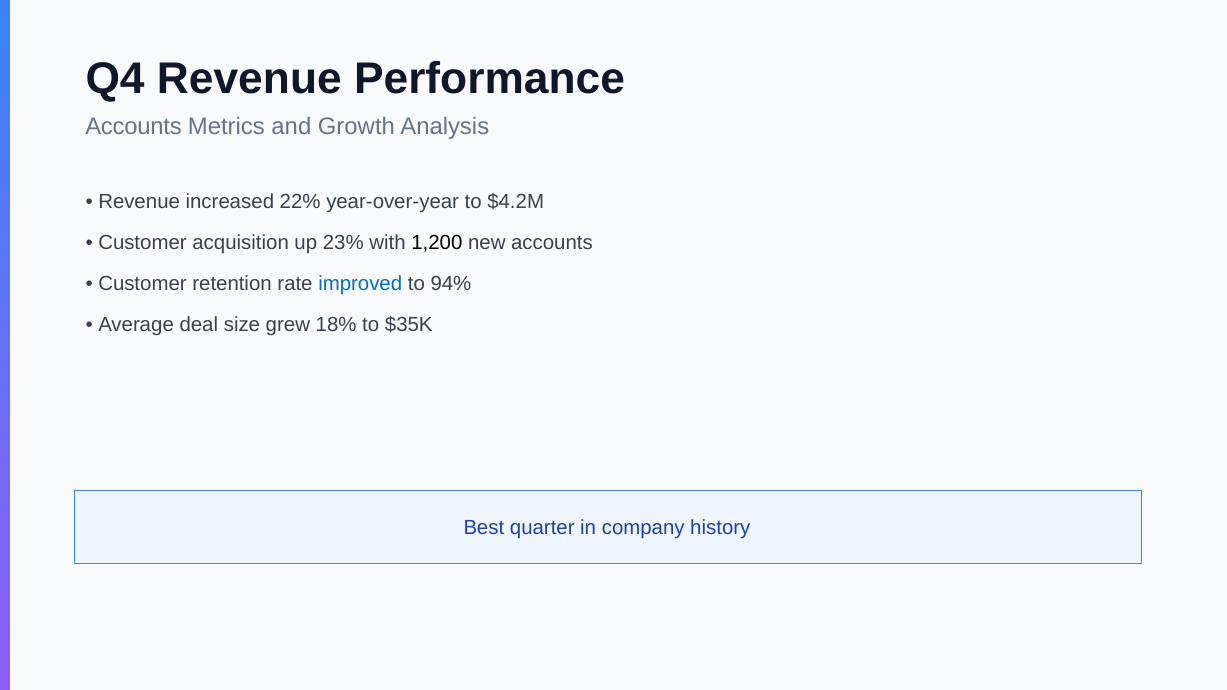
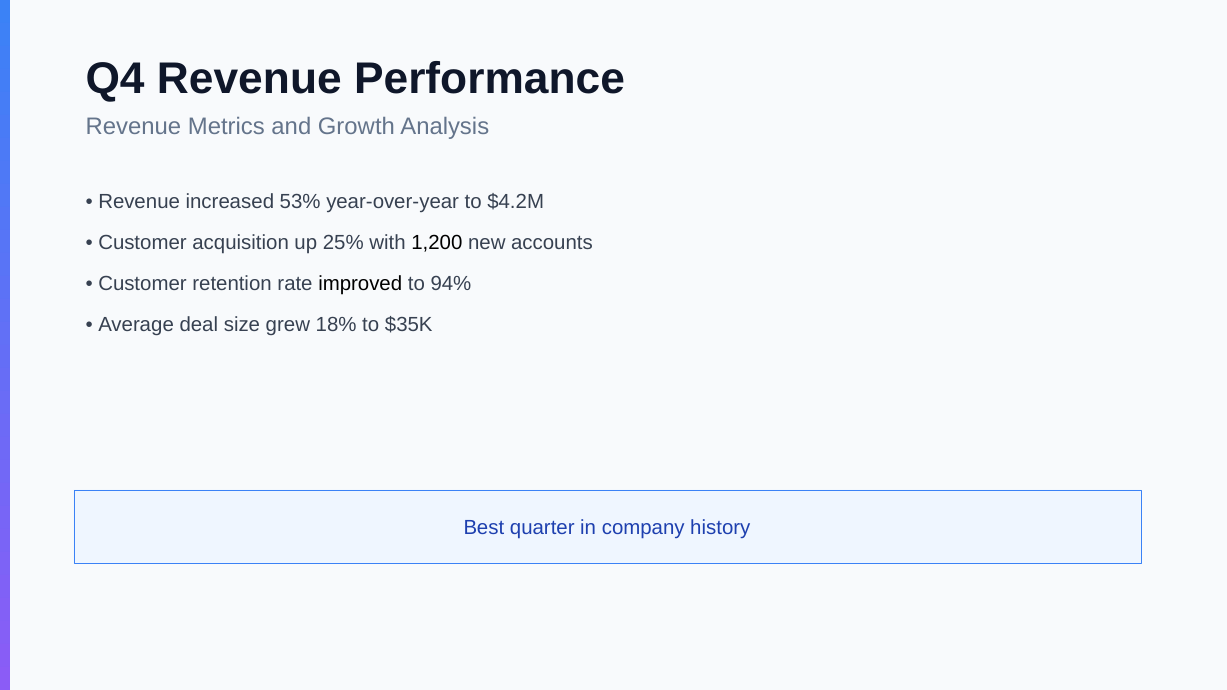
Accounts at (134, 126): Accounts -> Revenue
22%: 22% -> 53%
23%: 23% -> 25%
improved colour: blue -> black
